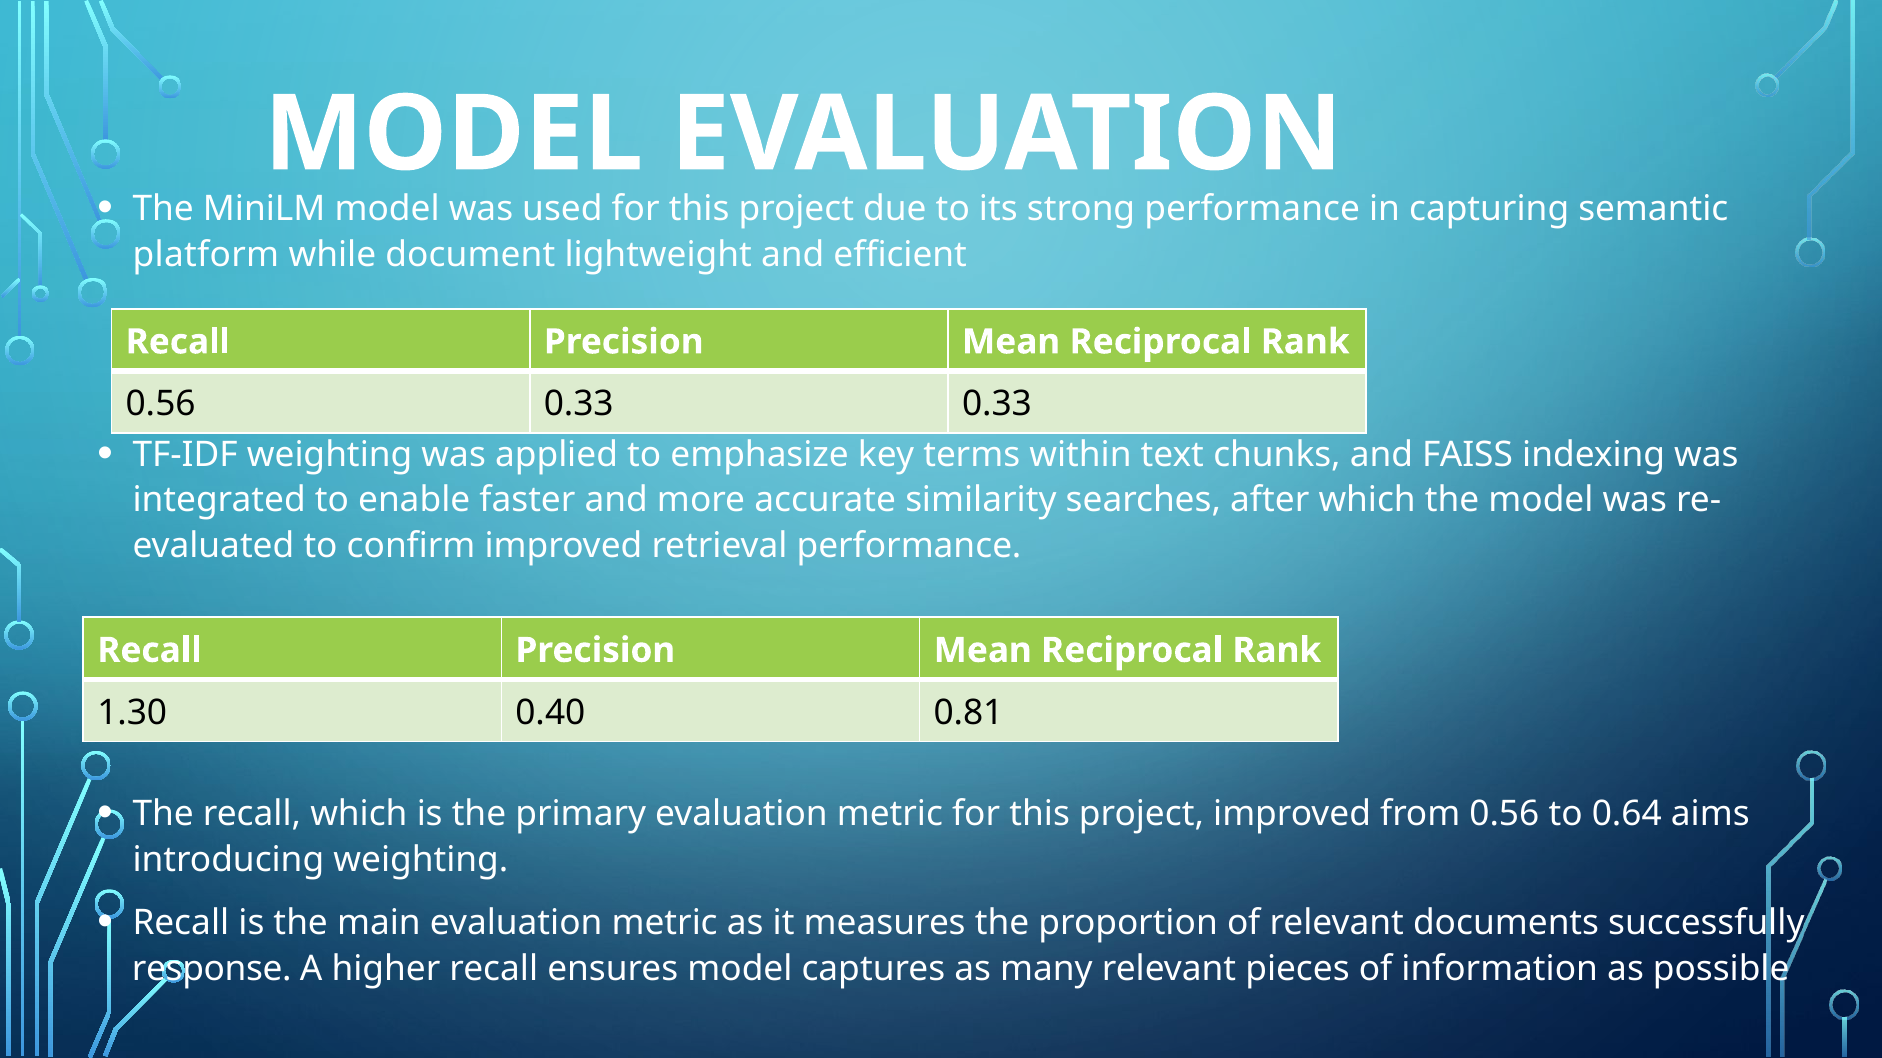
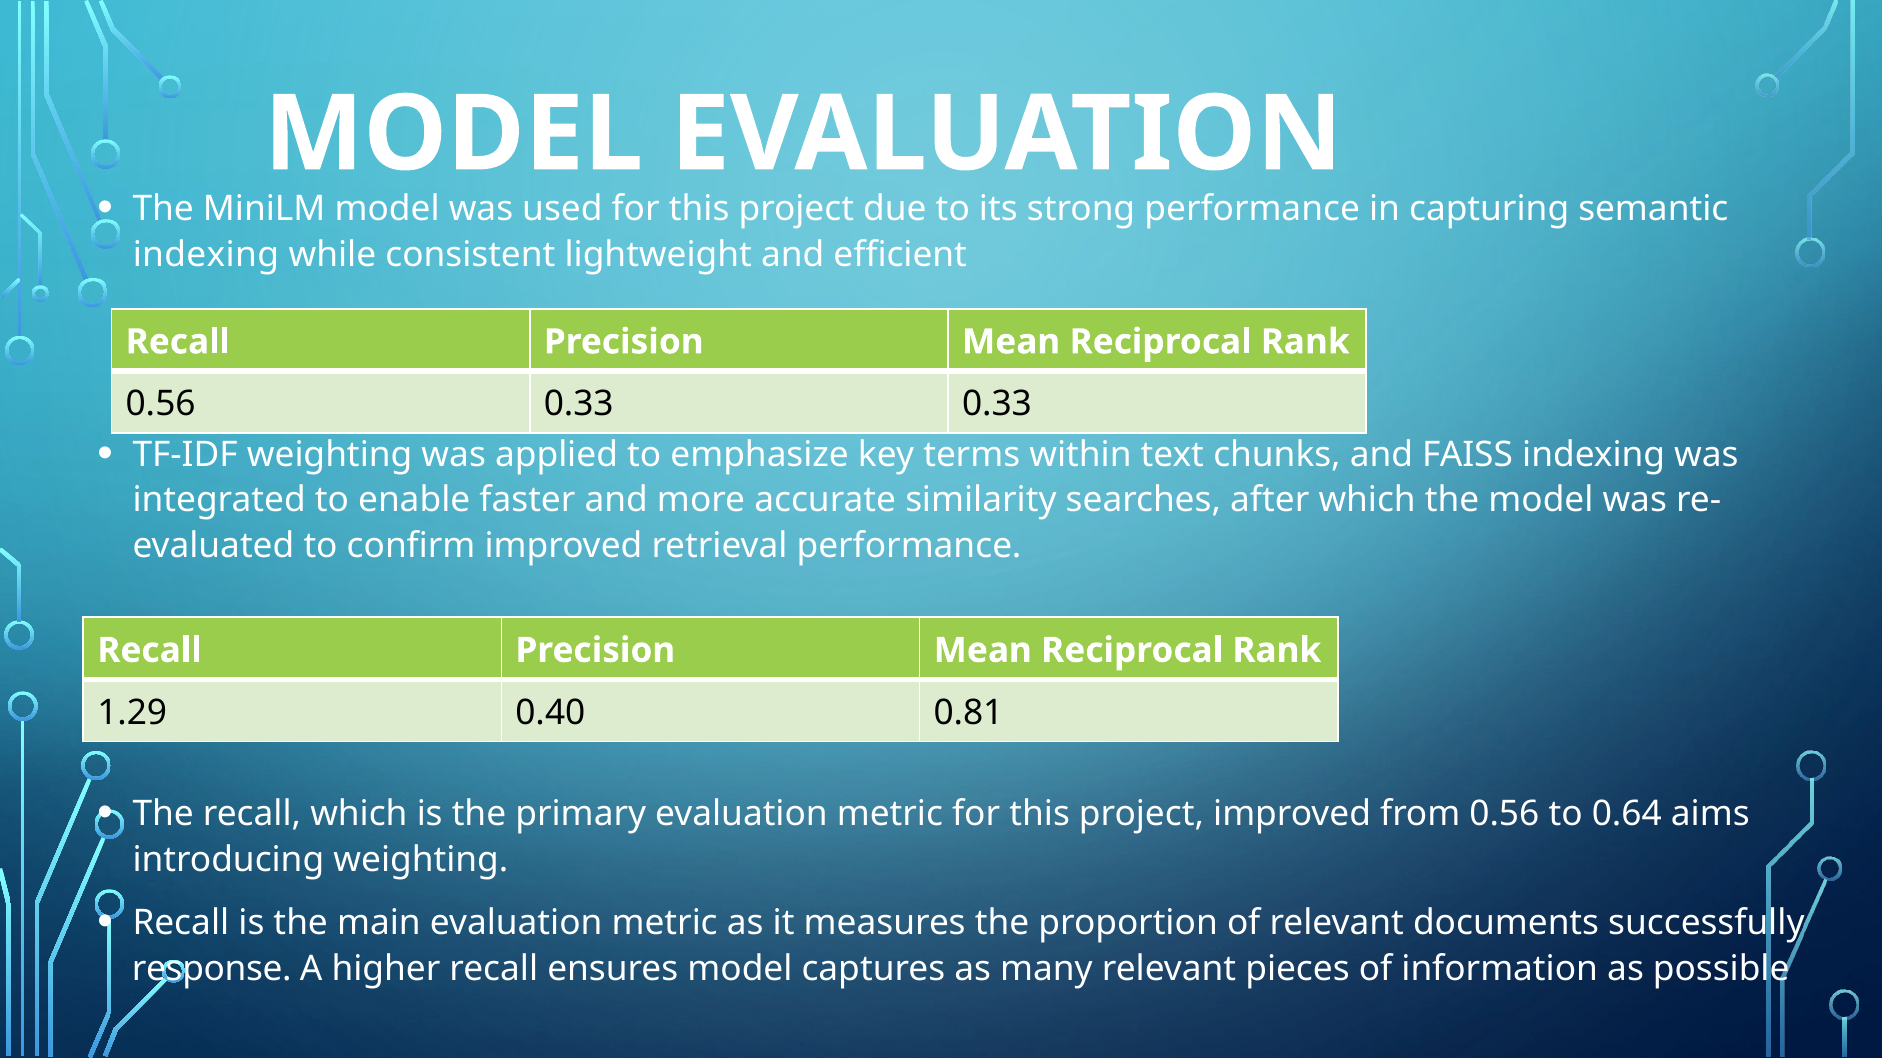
platform at (206, 255): platform -> indexing
document: document -> consistent
1.30: 1.30 -> 1.29
